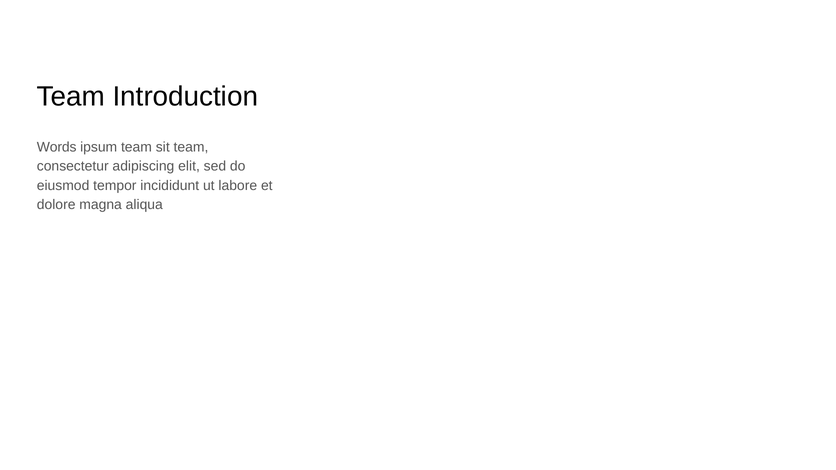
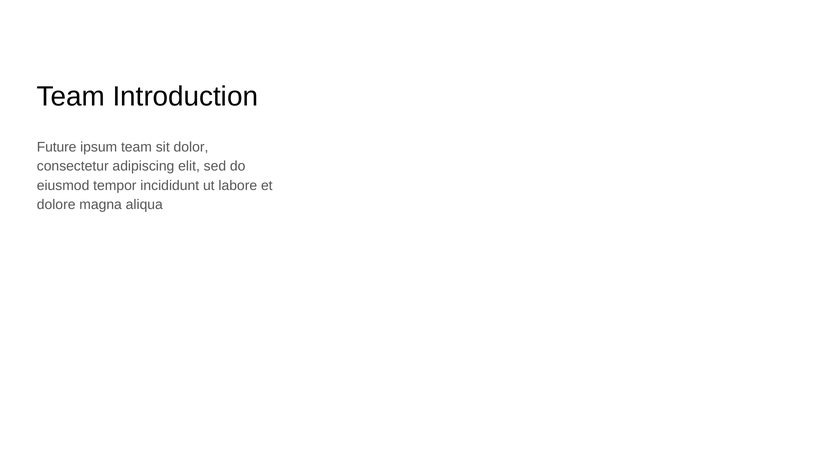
Words: Words -> Future
sit team: team -> dolor
